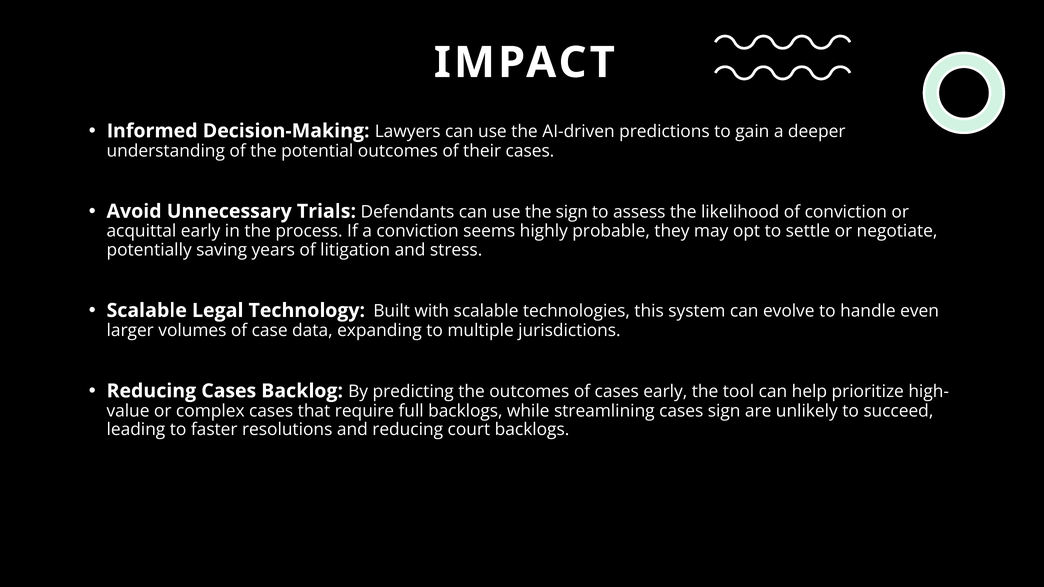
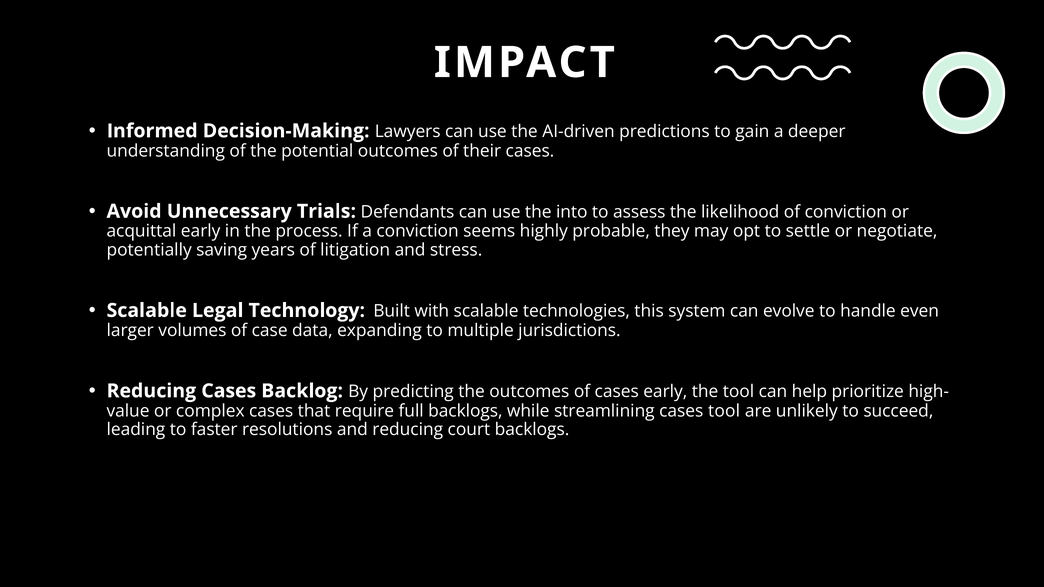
the sign: sign -> into
cases sign: sign -> tool
